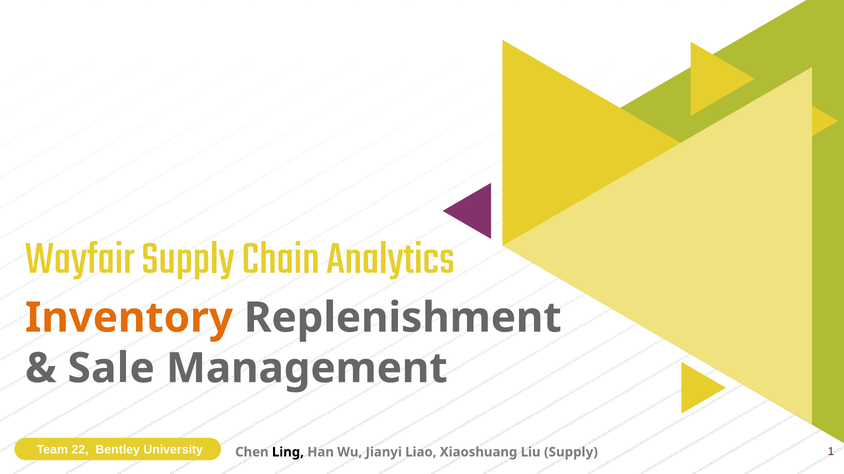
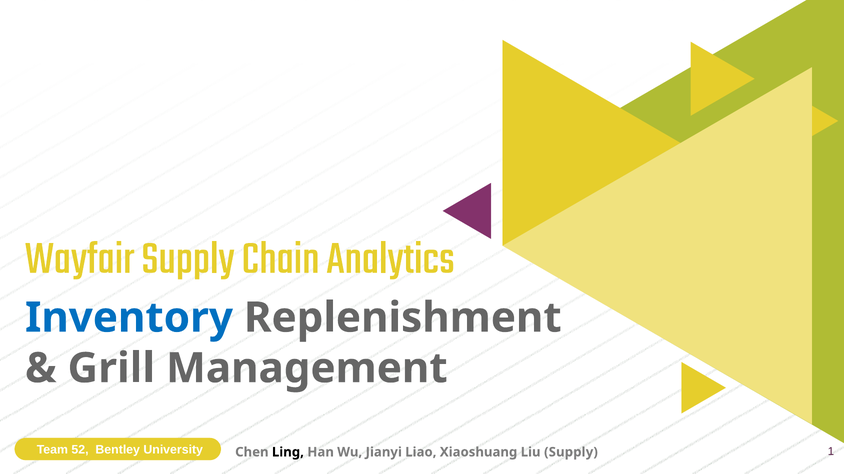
Inventory colour: orange -> blue
Sale: Sale -> Grill
22: 22 -> 52
